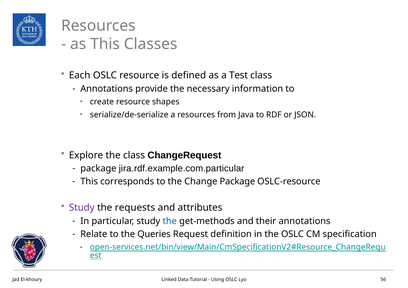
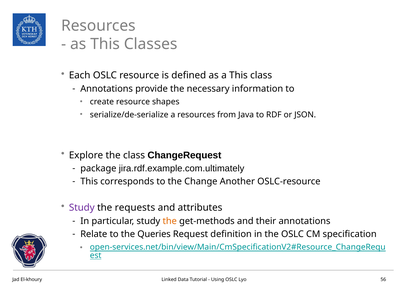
a Test: Test -> This
jira.rdf.example.com.particular: jira.rdf.example.com.particular -> jira.rdf.example.com.ultimately
Change Package: Package -> Another
the at (170, 221) colour: blue -> orange
